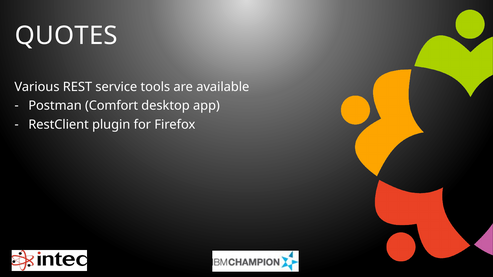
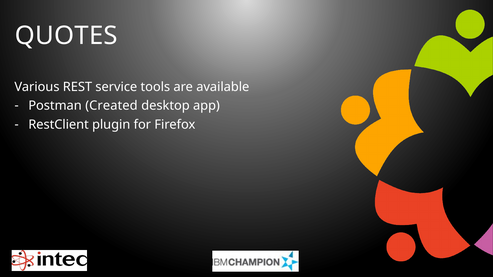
Comfort: Comfort -> Created
